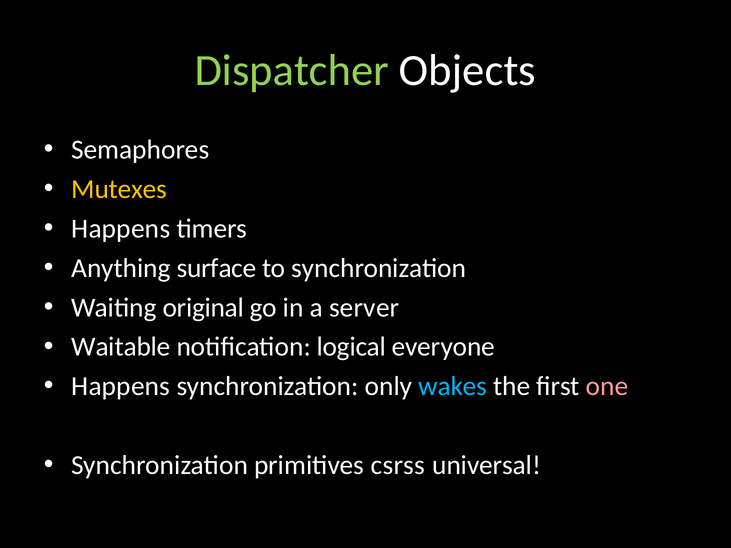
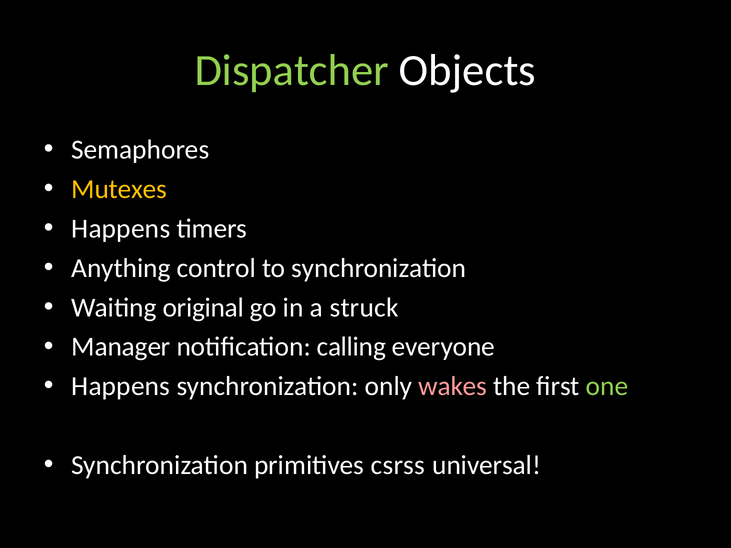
surface: surface -> control
server: server -> struck
Waitable: Waitable -> Manager
logical: logical -> calling
wakes colour: light blue -> pink
one colour: pink -> light green
